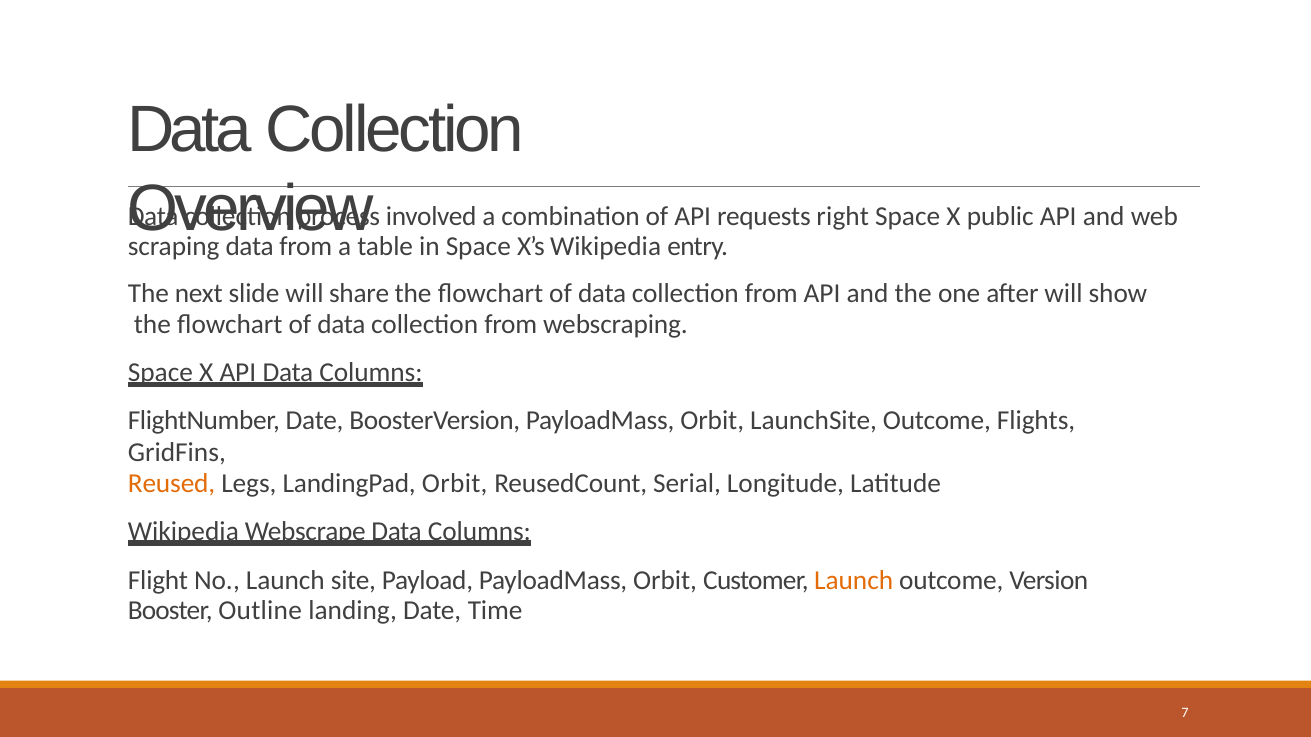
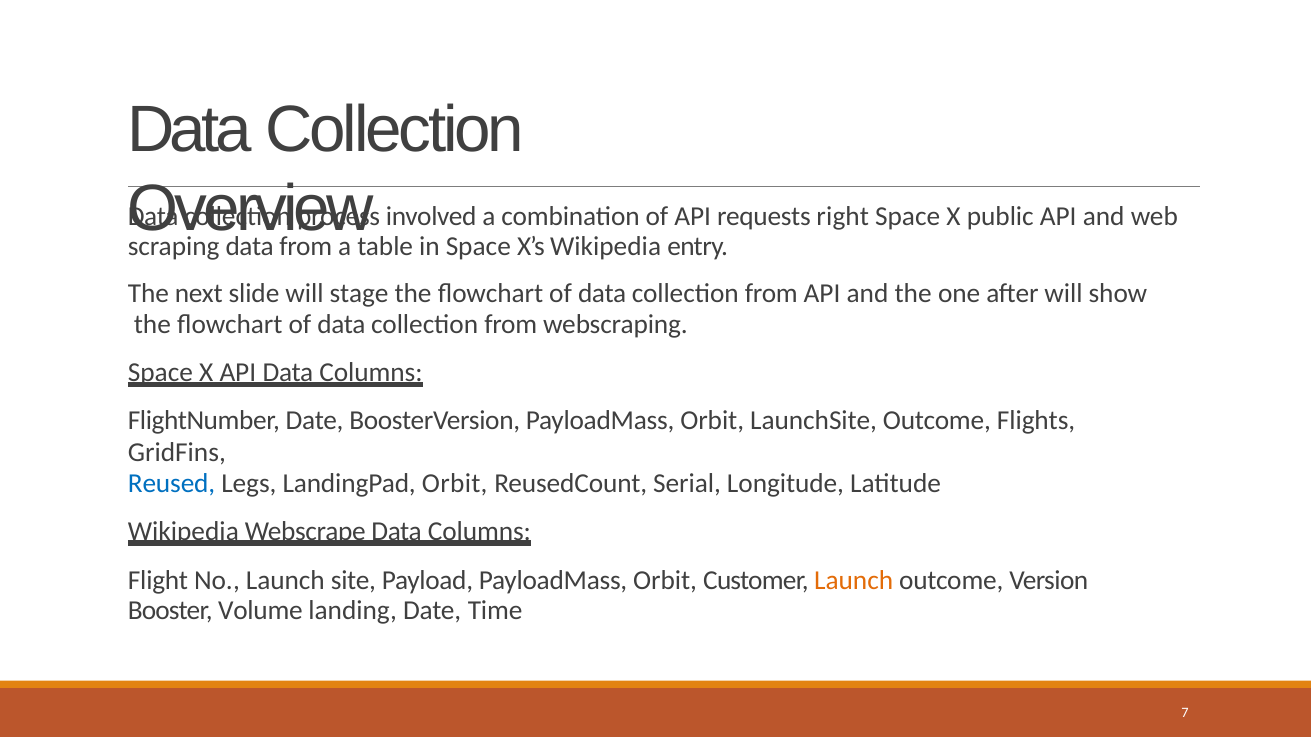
share: share -> stage
Reused colour: orange -> blue
Outline: Outline -> Volume
